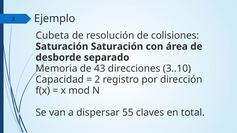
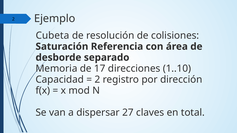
Saturación Saturación: Saturación -> Referencia
43: 43 -> 17
3..10: 3..10 -> 1..10
55: 55 -> 27
